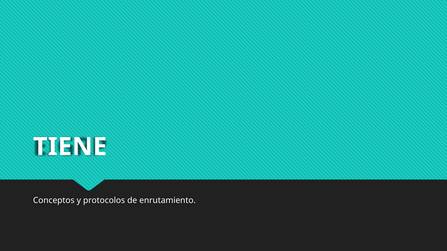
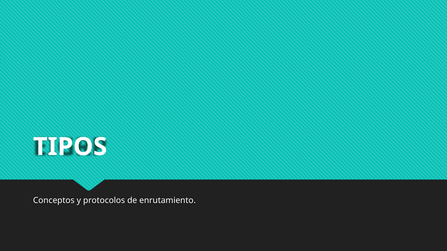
TIENE: TIENE -> TIPOS
